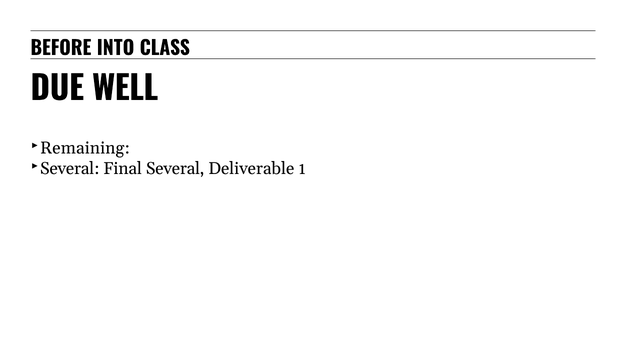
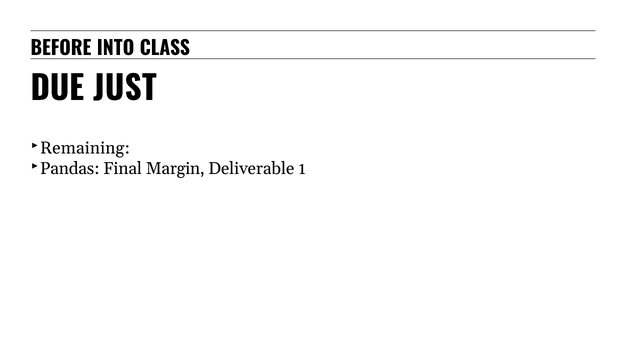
WELL: WELL -> JUST
Several at (70, 169): Several -> Pandas
Final Several: Several -> Margin
